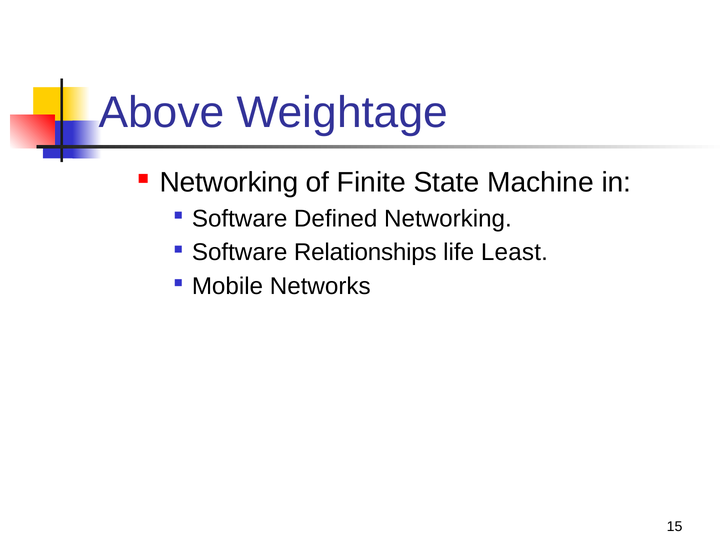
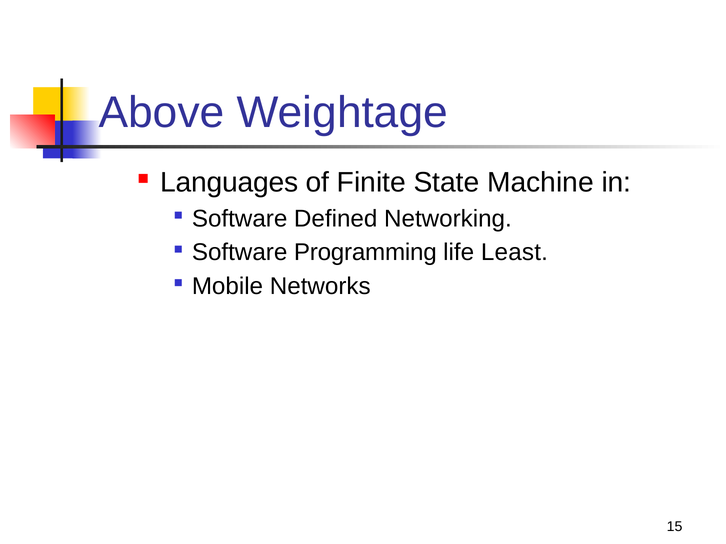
Networking at (229, 183): Networking -> Languages
Relationships: Relationships -> Programming
